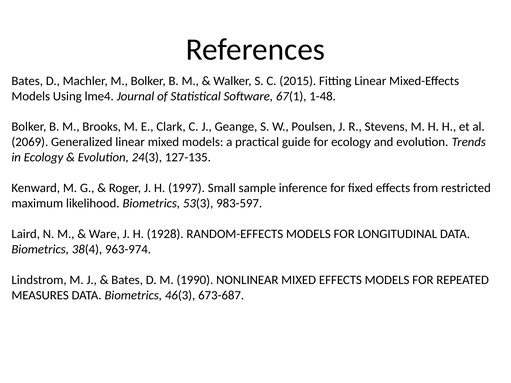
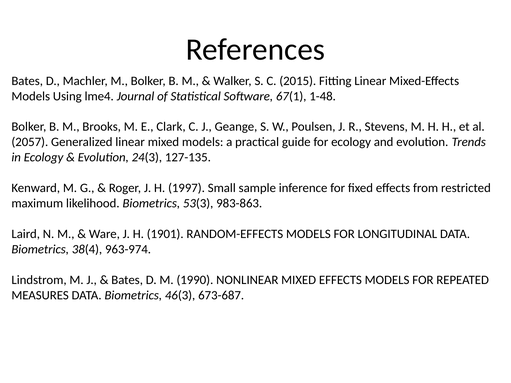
2069: 2069 -> 2057
983-597: 983-597 -> 983-863
1928: 1928 -> 1901
